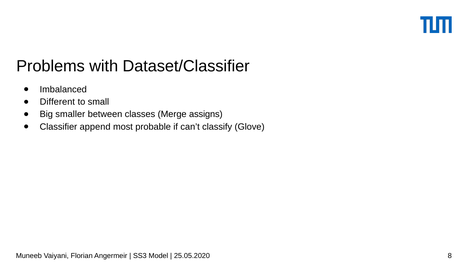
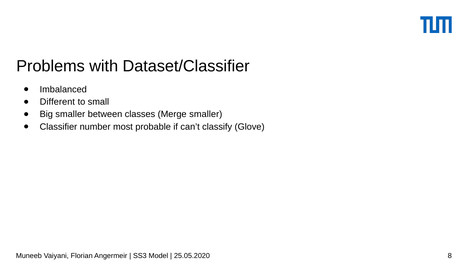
Merge assigns: assigns -> smaller
append: append -> number
